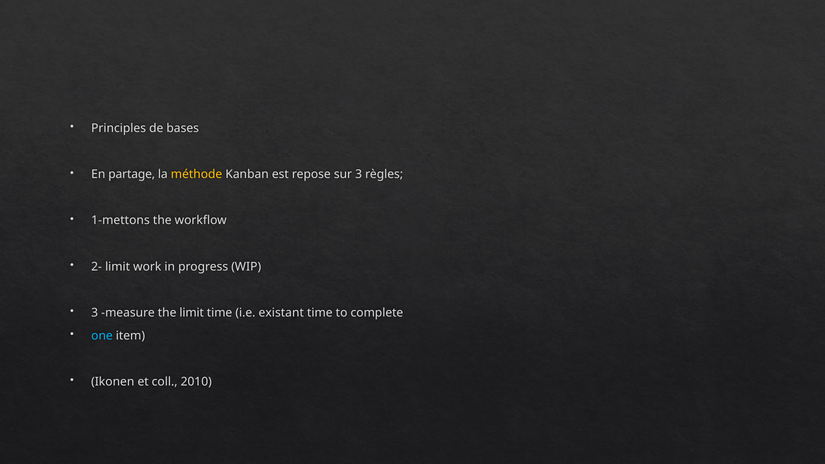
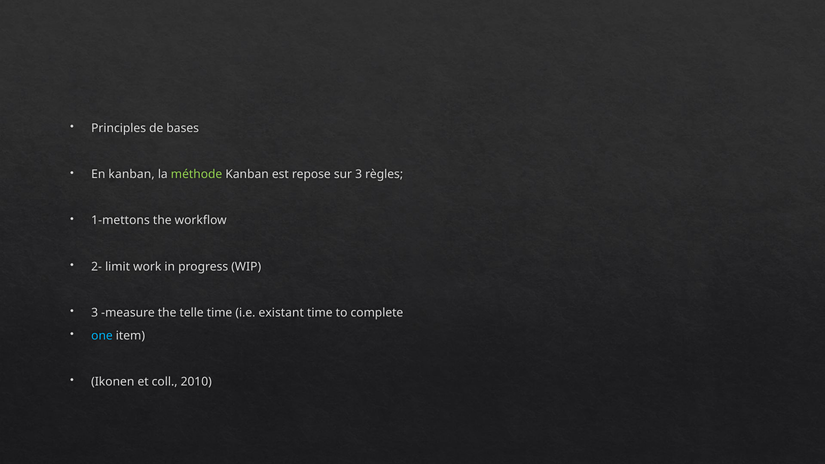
En partage: partage -> kanban
méthode colour: yellow -> light green
the limit: limit -> telle
